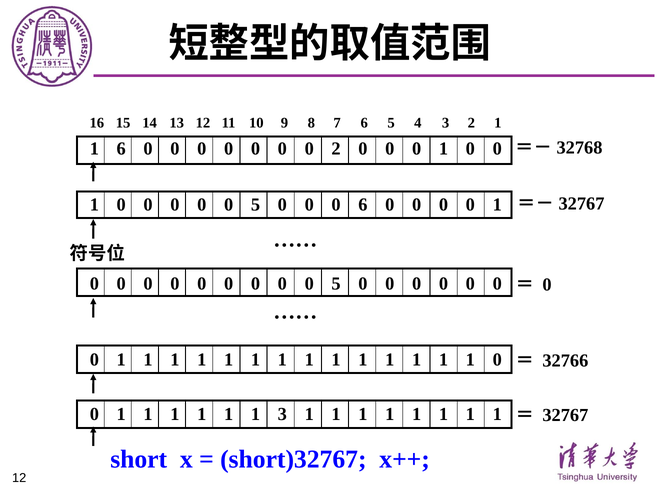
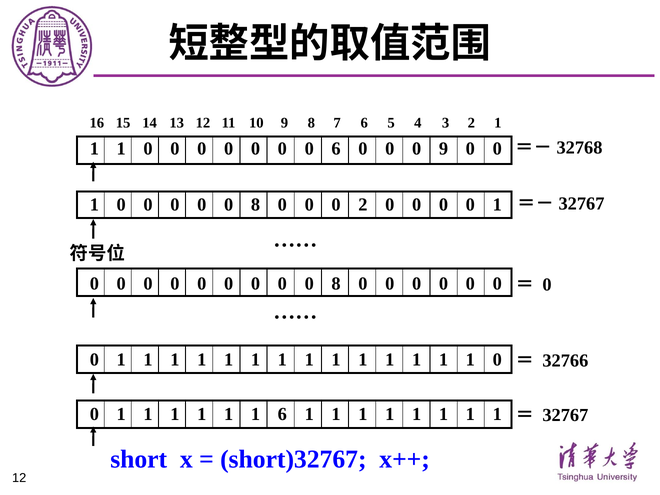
6 at (121, 149): 6 -> 1
0 2: 2 -> 6
1 at (444, 149): 1 -> 9
5 at (255, 205): 5 -> 8
0 6: 6 -> 2
5 at (336, 284): 5 -> 8
1 3: 3 -> 6
